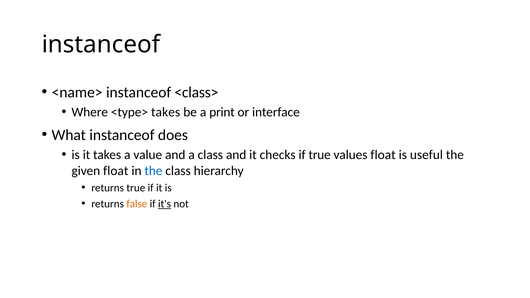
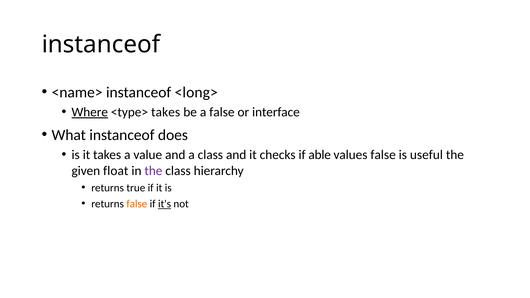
<class>: <class> -> <long>
Where underline: none -> present
a print: print -> false
if true: true -> able
values float: float -> false
the at (153, 171) colour: blue -> purple
